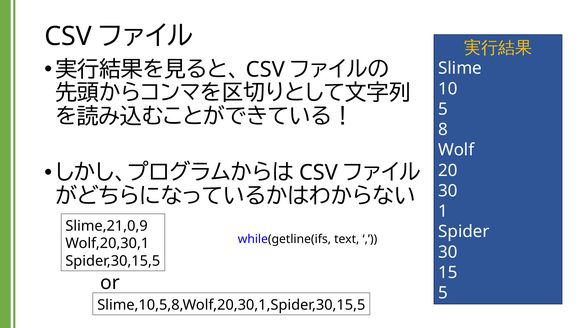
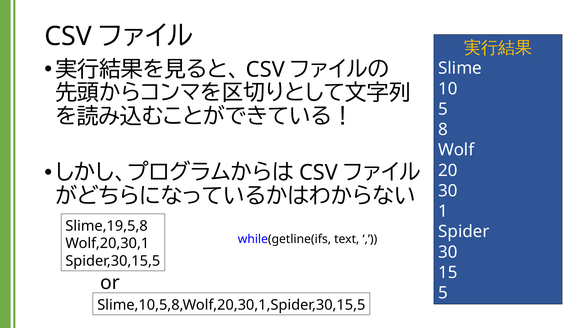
Slime,21,0,9: Slime,21,0,9 -> Slime,19,5,8
